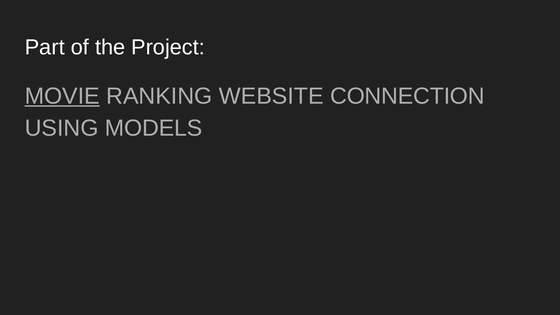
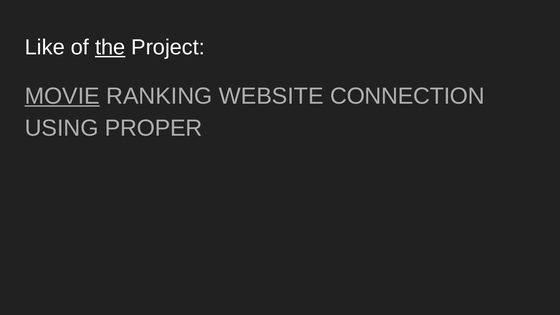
Part: Part -> Like
the underline: none -> present
MODELS: MODELS -> PROPER
